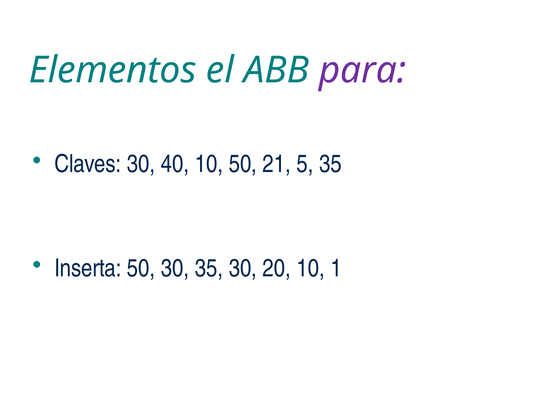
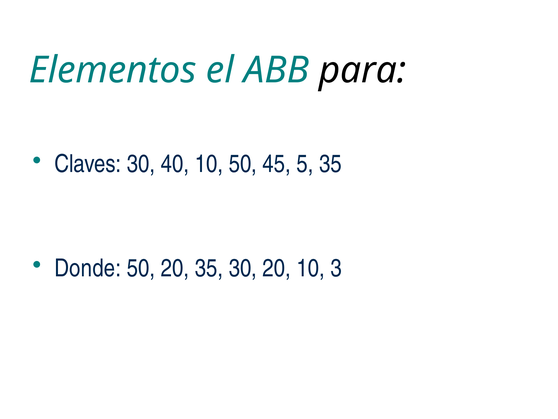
para colour: purple -> black
21: 21 -> 45
Inserta: Inserta -> Donde
50 30: 30 -> 20
1: 1 -> 3
